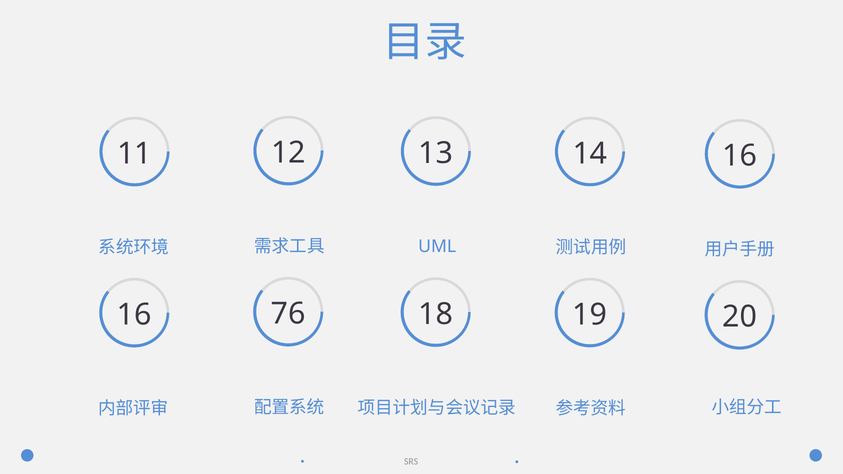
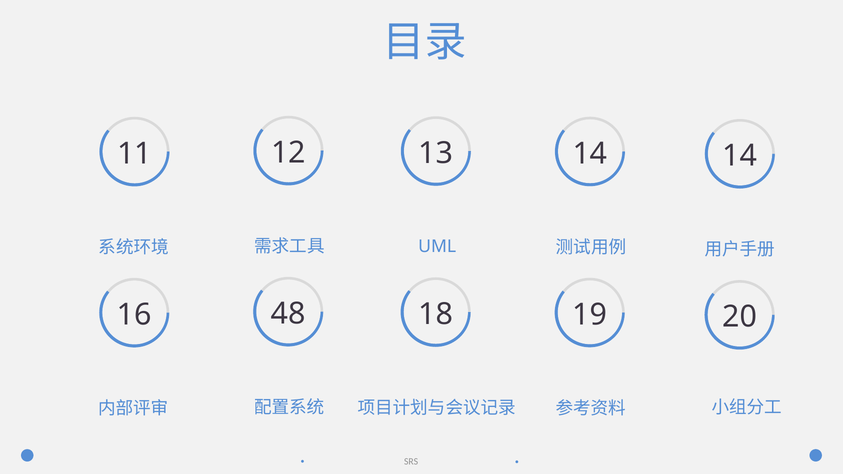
12 16: 16 -> 14
76: 76 -> 48
